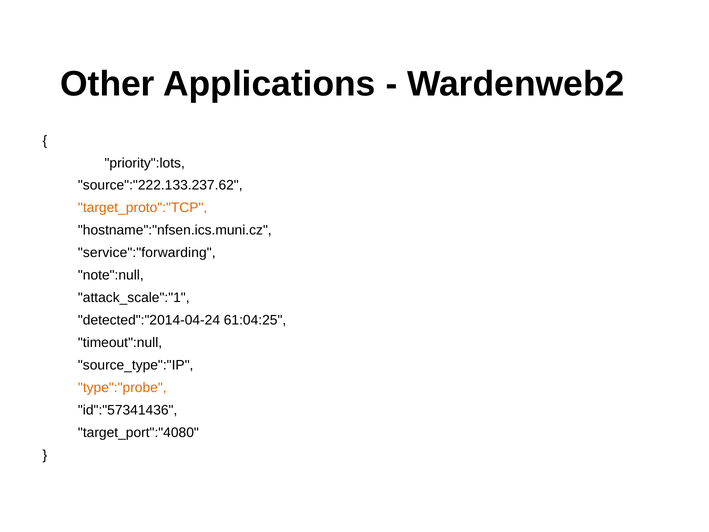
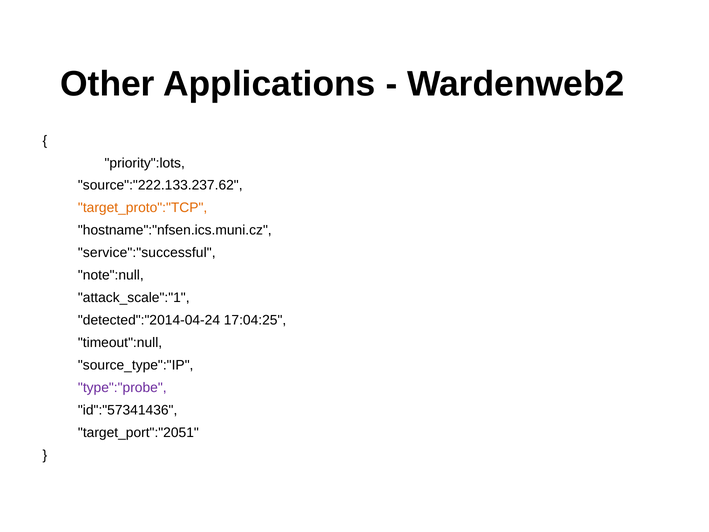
service":"forwarding: service":"forwarding -> service":"successful
61:04:25: 61:04:25 -> 17:04:25
type":"probe colour: orange -> purple
target_port":"4080: target_port":"4080 -> target_port":"2051
